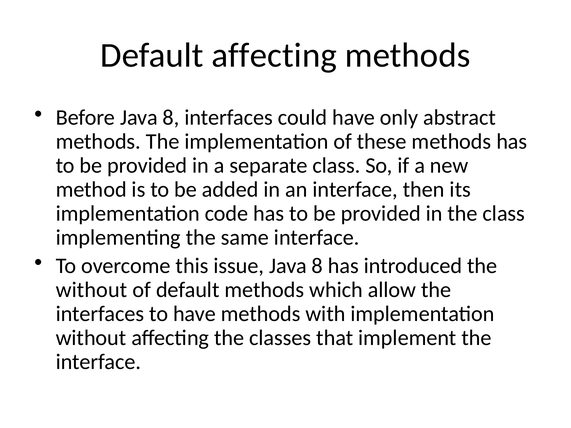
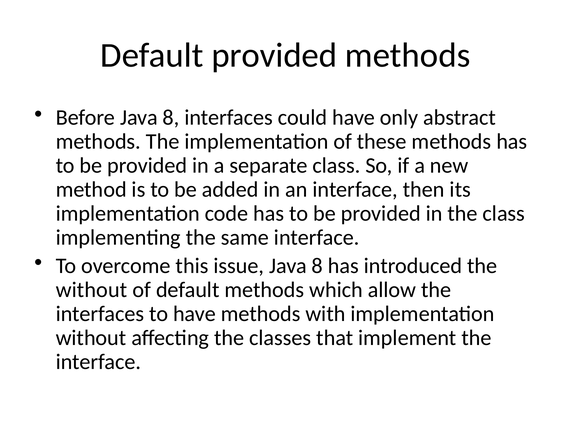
Default affecting: affecting -> provided
